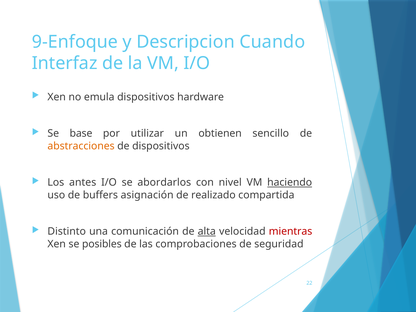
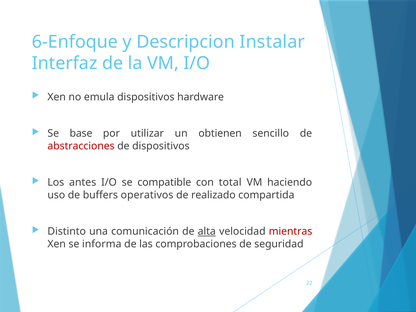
9-Enfoque: 9-Enfoque -> 6-Enfoque
Cuando: Cuando -> Instalar
abstracciones colour: orange -> red
abordarlos: abordarlos -> compatible
nivel: nivel -> total
haciendo underline: present -> none
asignación: asignación -> operativos
posibles: posibles -> informa
